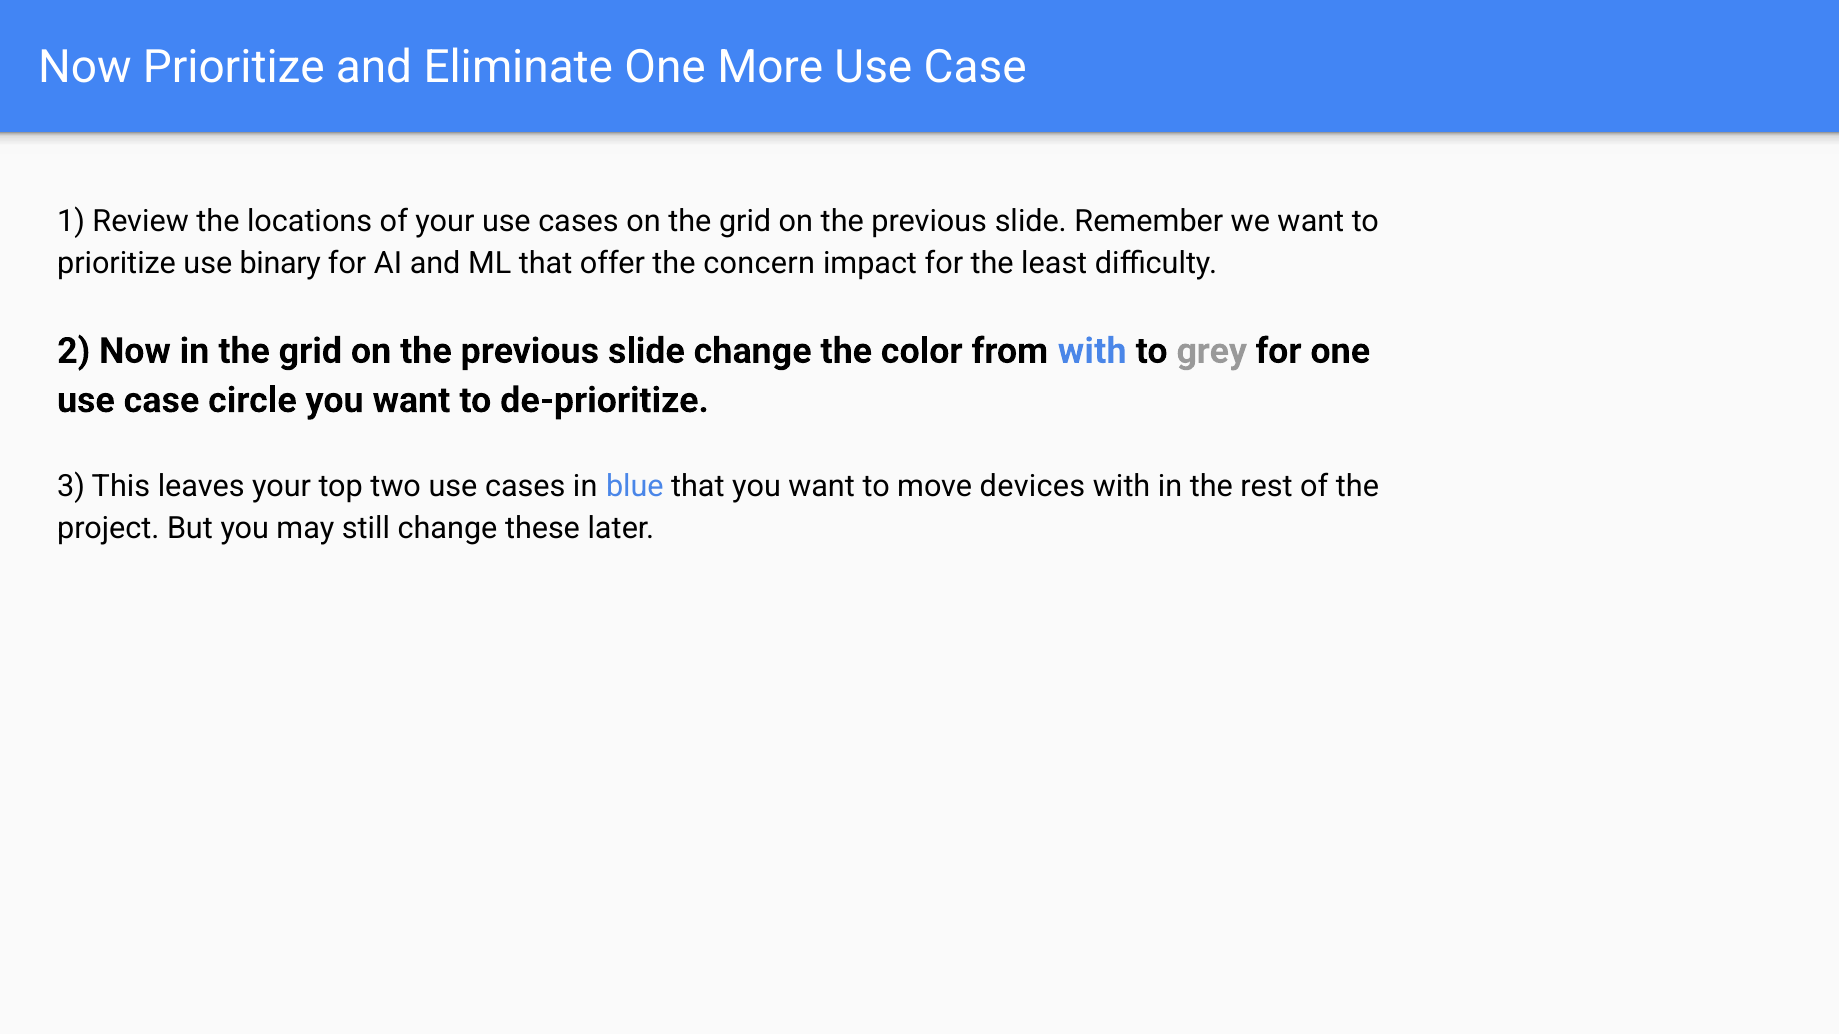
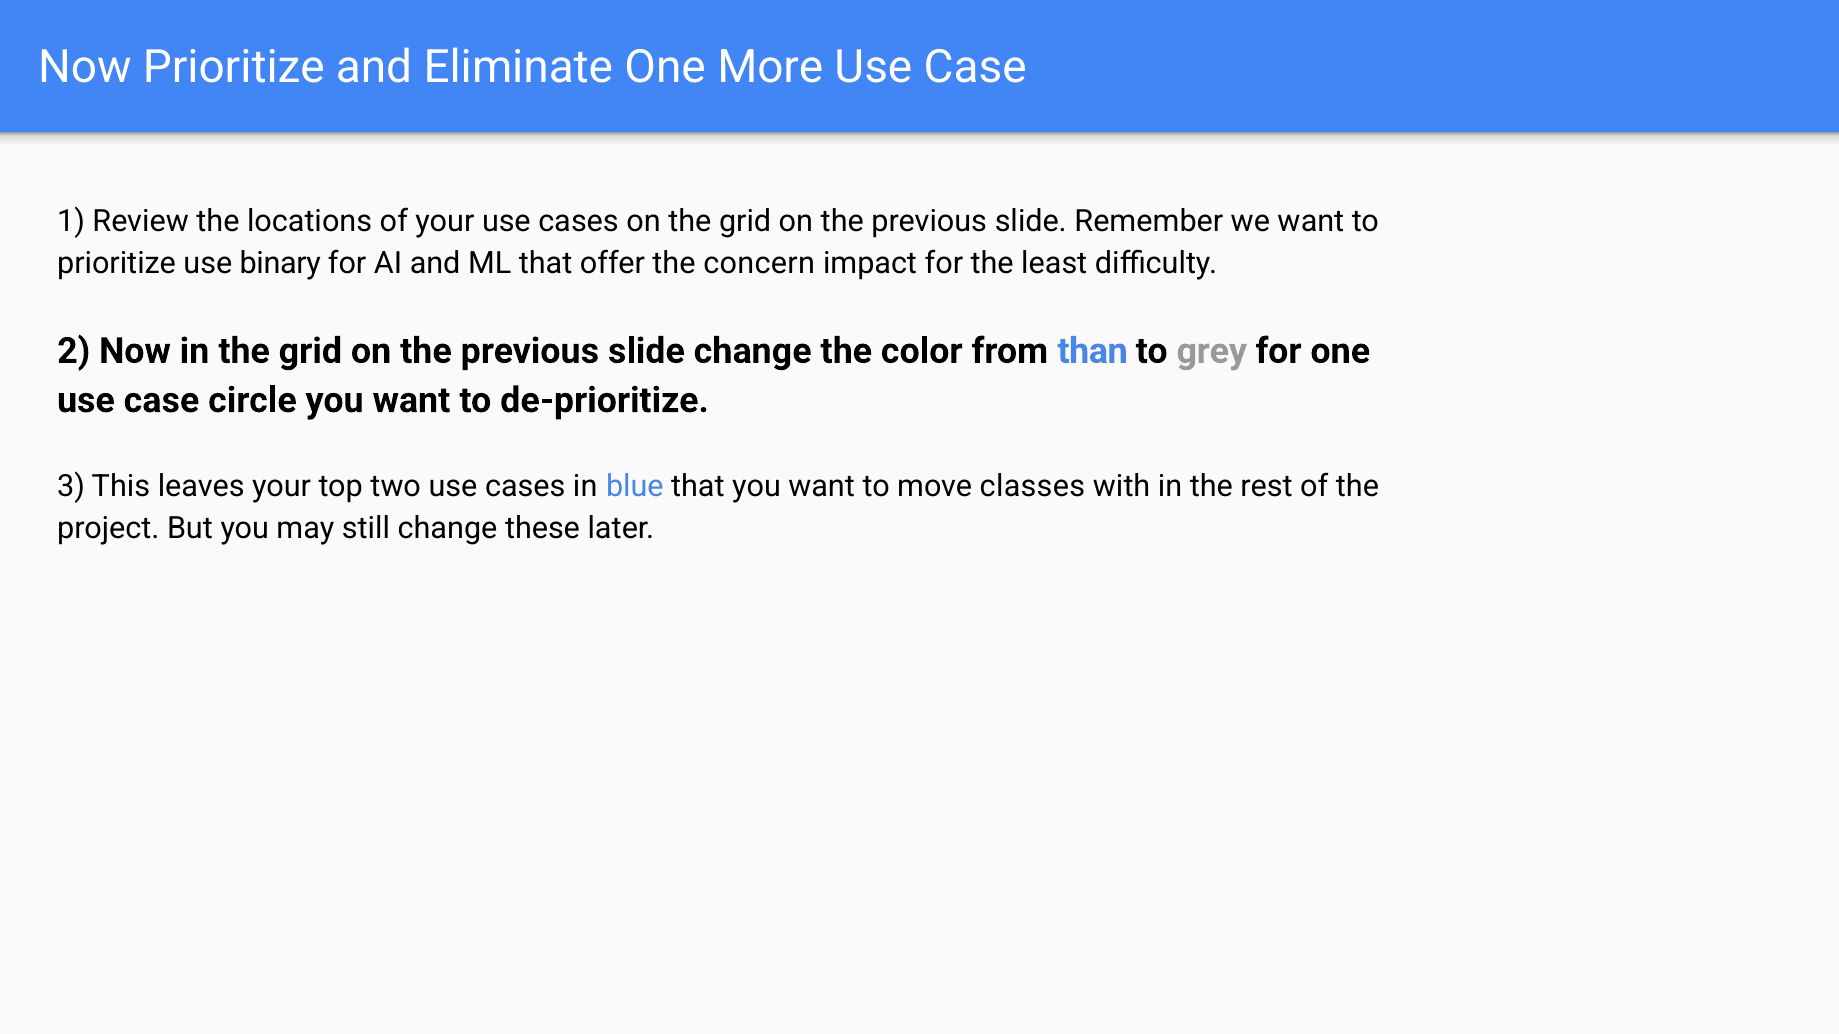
from with: with -> than
devices: devices -> classes
